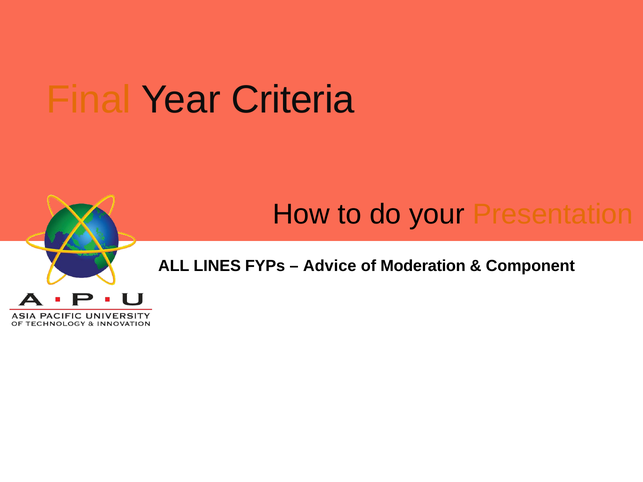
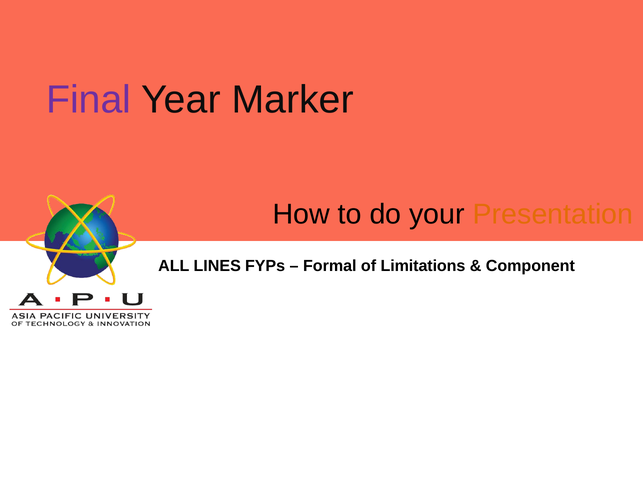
Final colour: orange -> purple
Criteria: Criteria -> Marker
Advice: Advice -> Formal
Moderation: Moderation -> Limitations
